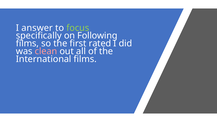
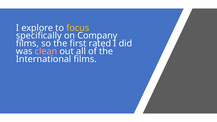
answer: answer -> explore
focus colour: light green -> yellow
Following: Following -> Company
